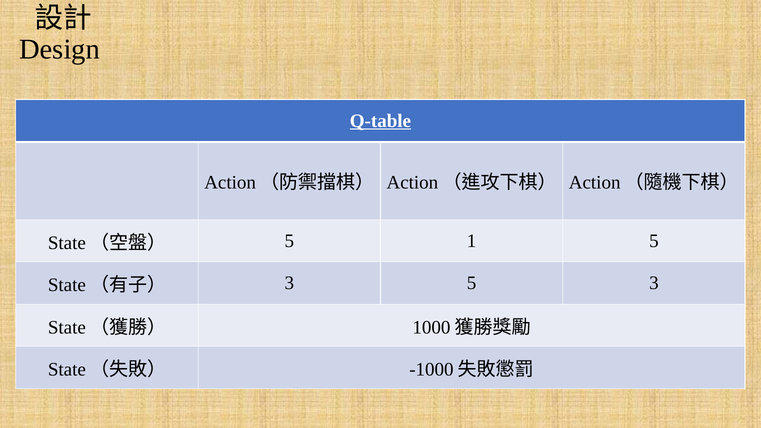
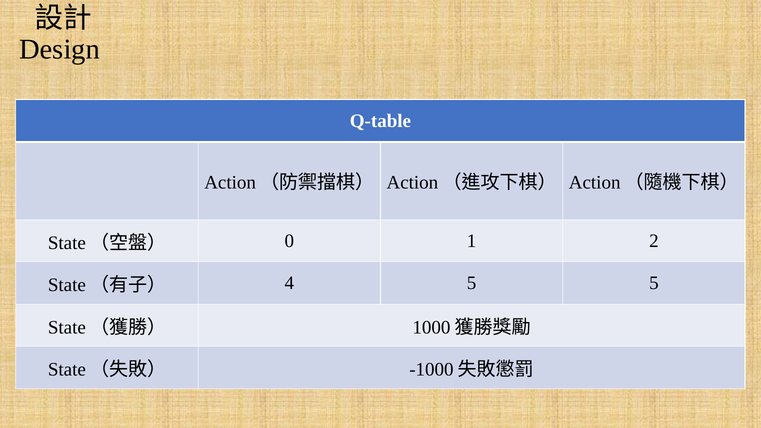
Q-table underline: present -> none
5 at (289, 241): 5 -> 0
1 5: 5 -> 2
3 at (289, 283): 3 -> 4
5 3: 3 -> 5
